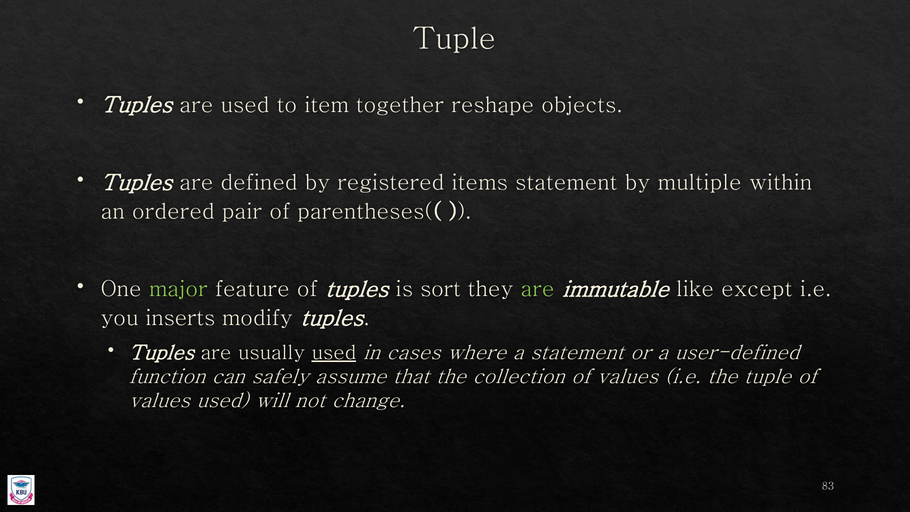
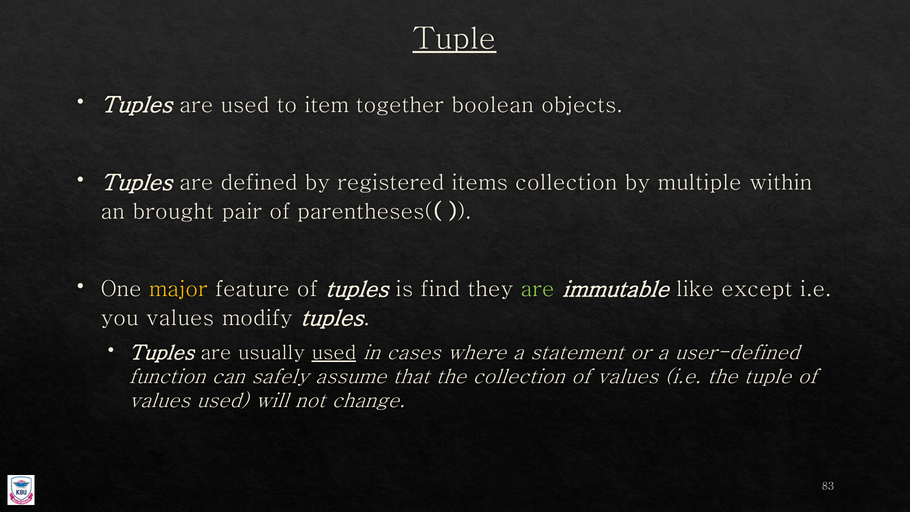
Tuple at (455, 39) underline: none -> present
reshape: reshape -> boolean
items statement: statement -> collection
ordered: ordered -> brought
major colour: light green -> yellow
sort: sort -> find
you inserts: inserts -> values
